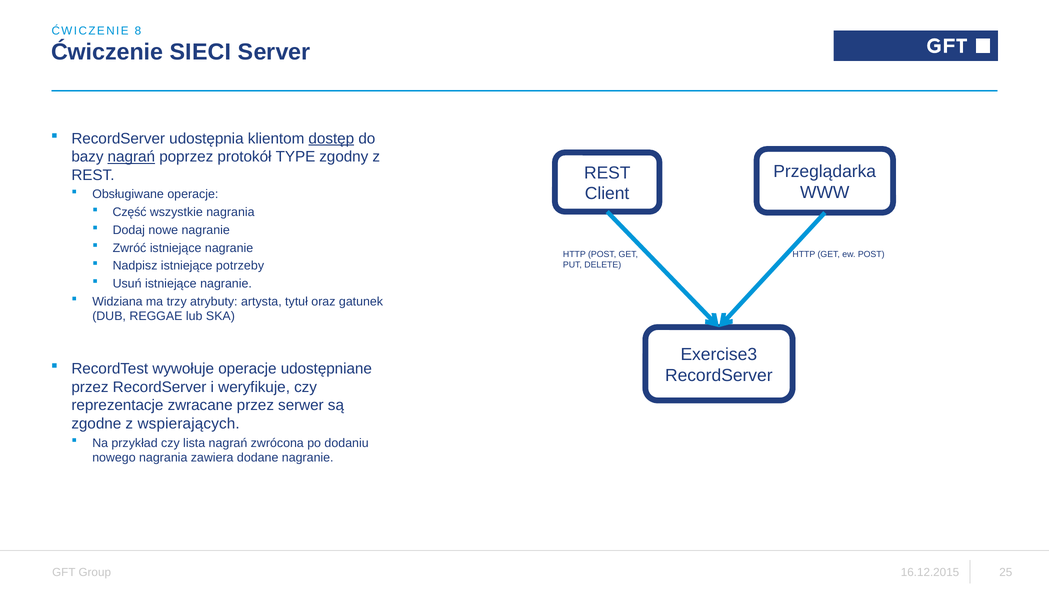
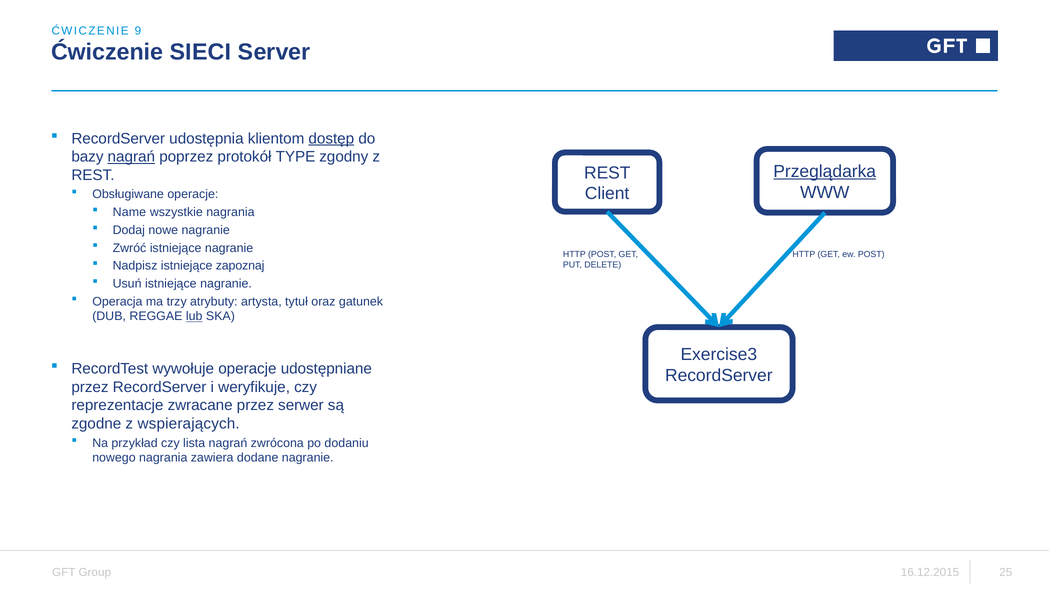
8: 8 -> 9
Przeglądarka underline: none -> present
Część: Część -> Name
potrzeby: potrzeby -> zapoznaj
Widziana: Widziana -> Operacja
lub underline: none -> present
